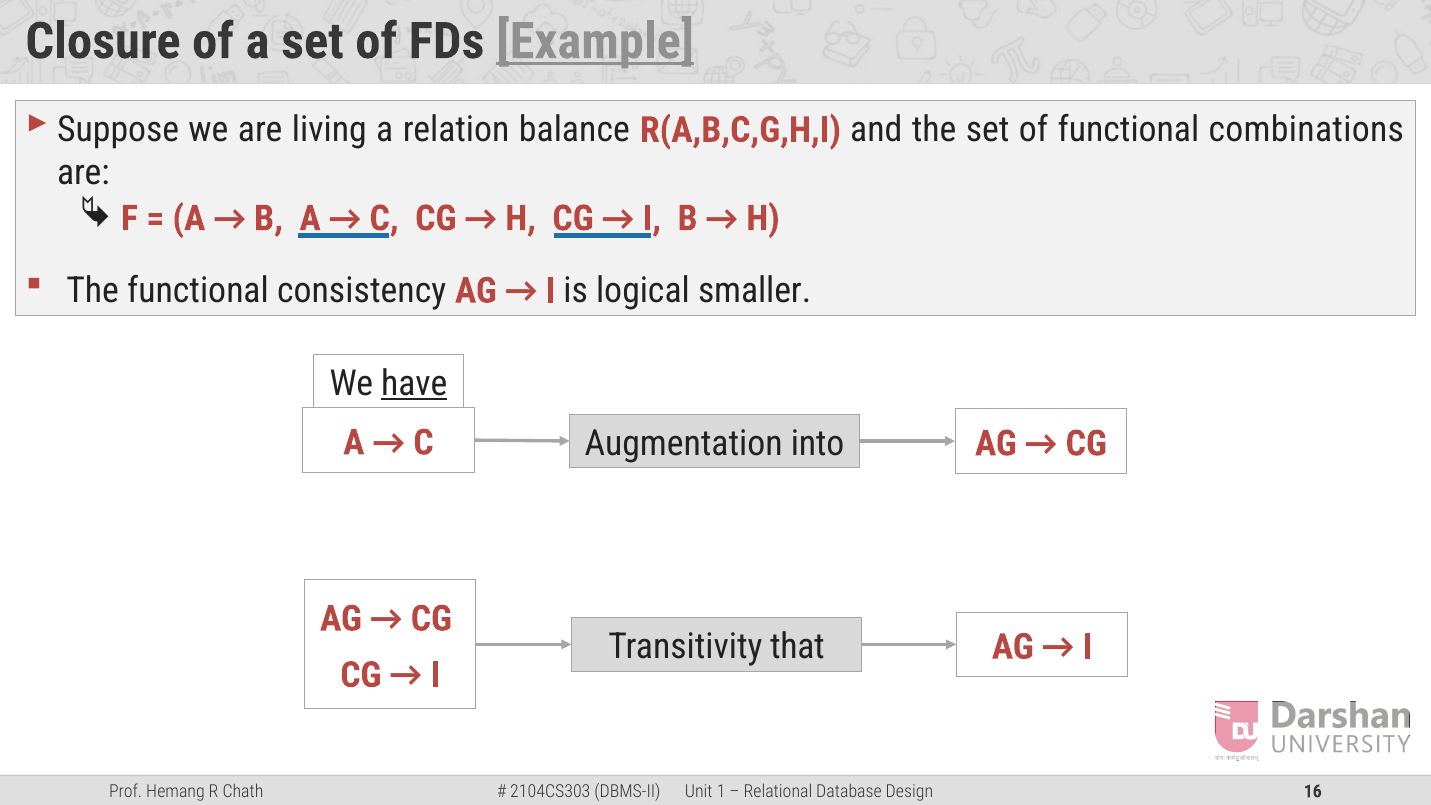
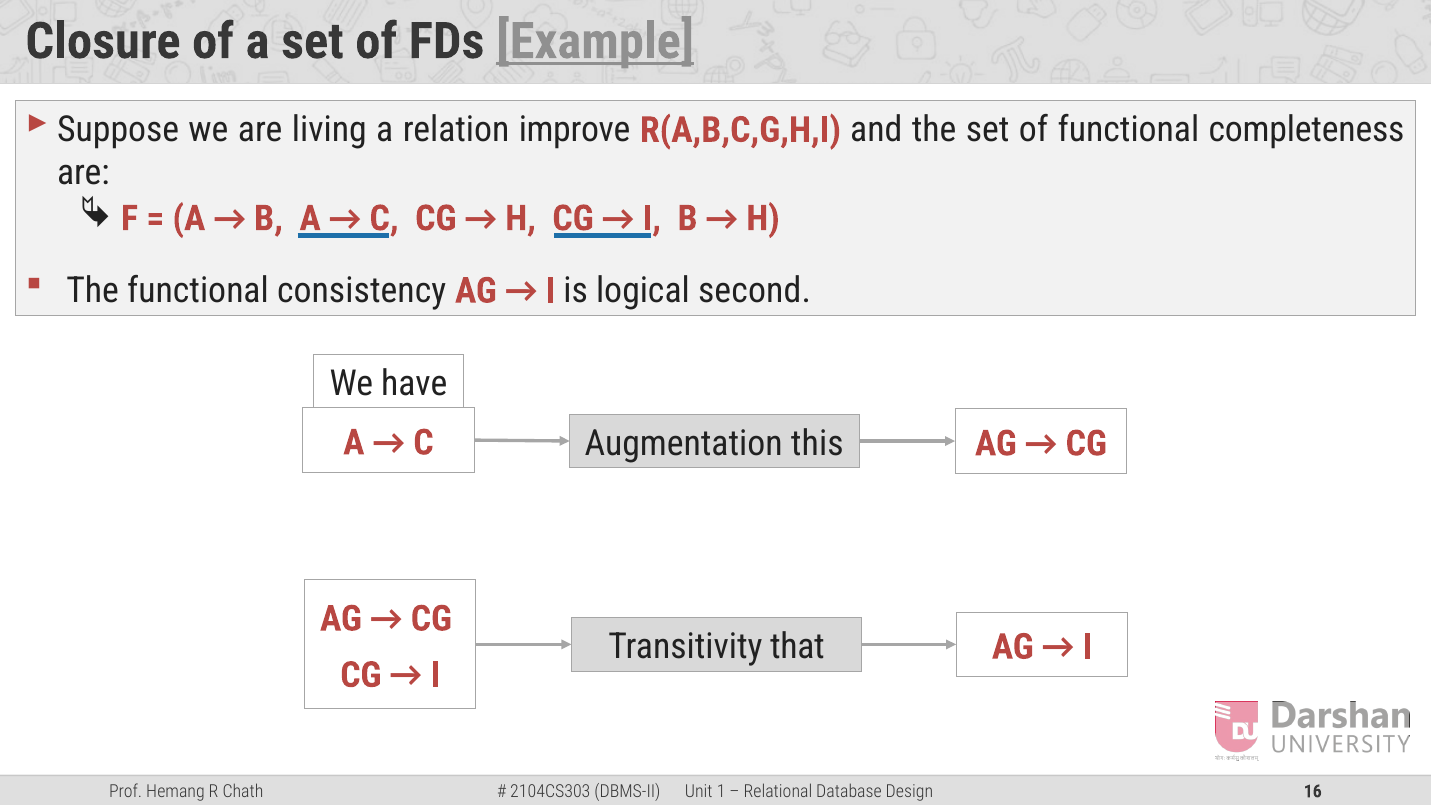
balance: balance -> improve
combinations: combinations -> completeness
smaller: smaller -> second
have underline: present -> none
into: into -> this
